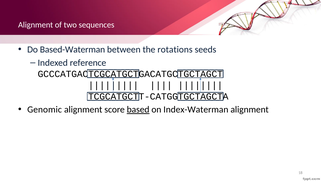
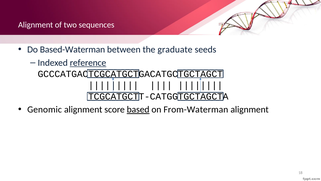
rotations: rotations -> graduate
reference underline: none -> present
Index-Waterman: Index-Waterman -> From-Waterman
